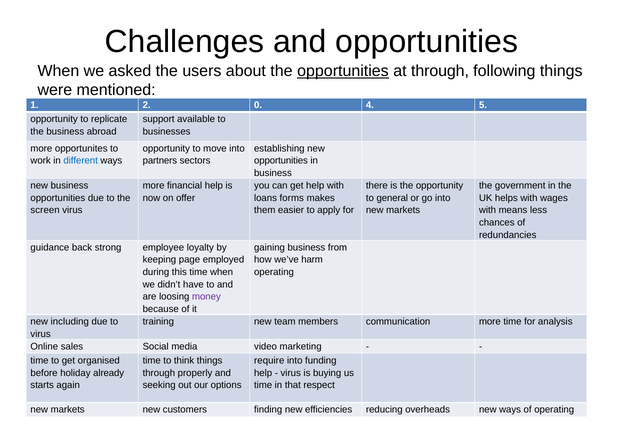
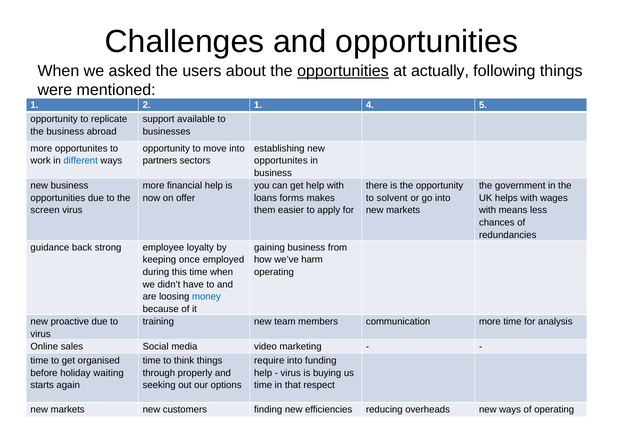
at through: through -> actually
2 0: 0 -> 1
opportunities at (281, 161): opportunities -> opportunites
general: general -> solvent
page: page -> once
money colour: purple -> blue
including: including -> proactive
already: already -> waiting
